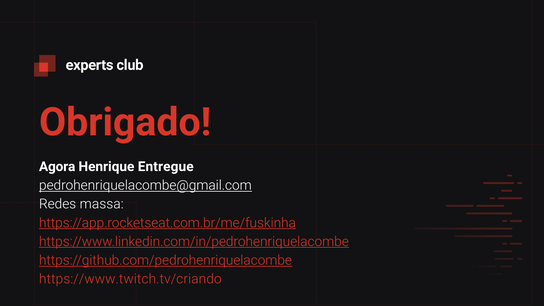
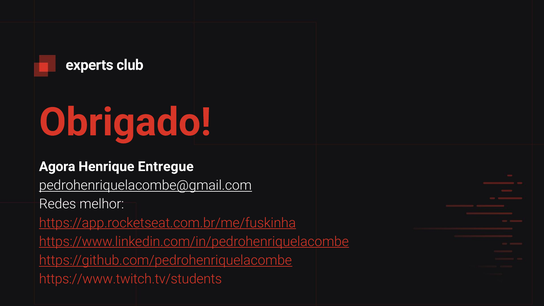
massa: massa -> melhor
https://www.twitch.tv/criando: https://www.twitch.tv/criando -> https://www.twitch.tv/students
